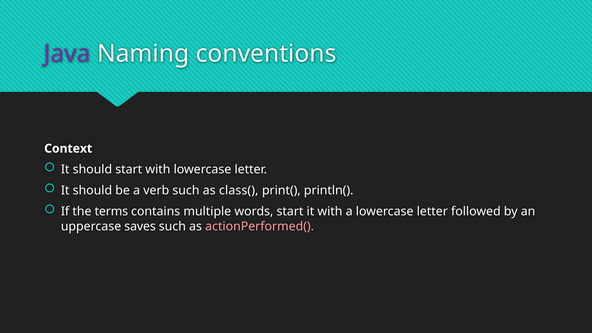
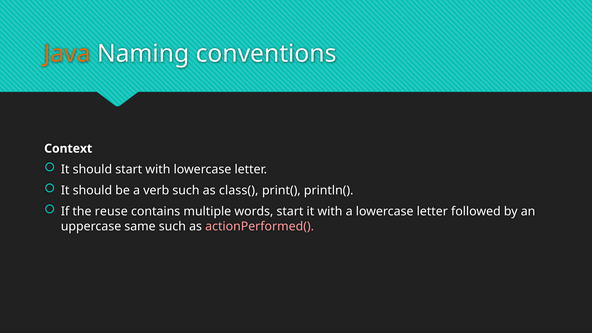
Java colour: purple -> orange
terms: terms -> reuse
saves: saves -> same
